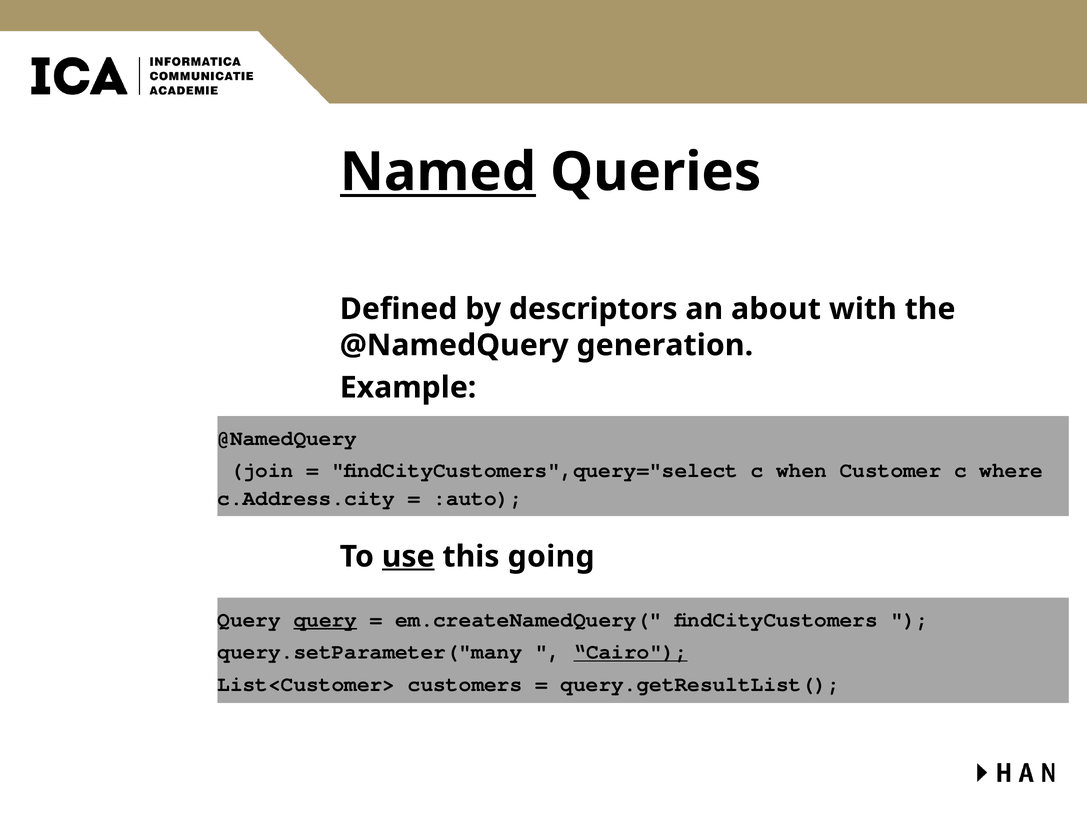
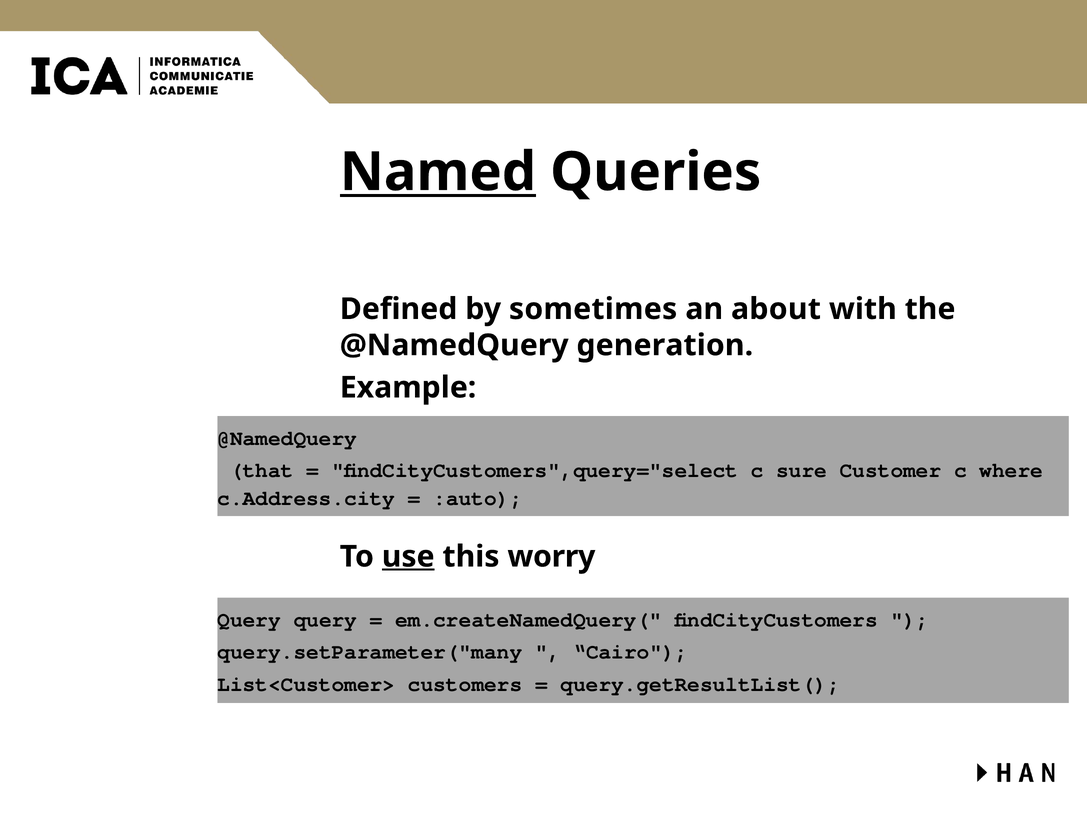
descriptors: descriptors -> sometimes
join: join -> that
when: when -> sure
going: going -> worry
query at (325, 620) underline: present -> none
Cairo underline: present -> none
